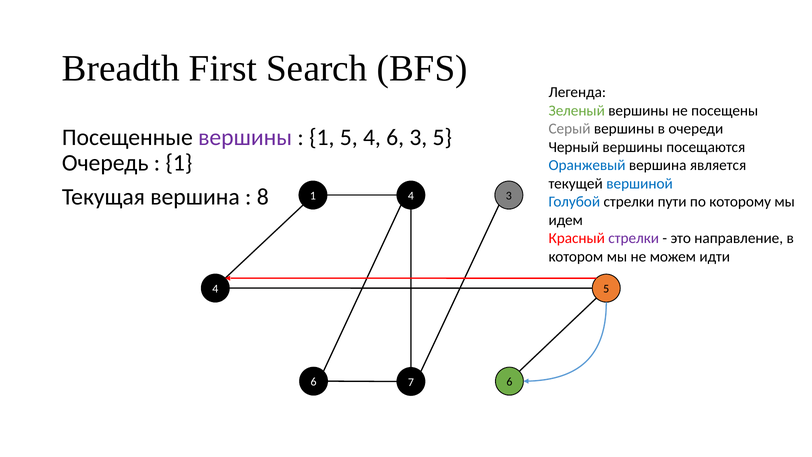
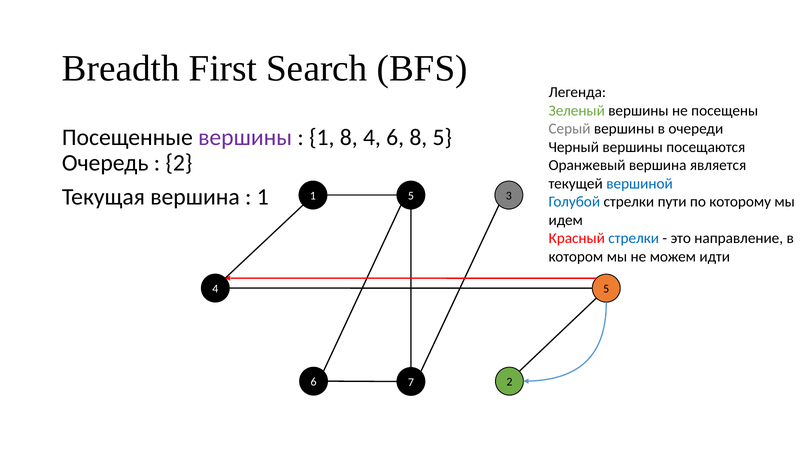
1 5: 5 -> 8
6 3: 3 -> 8
1 at (179, 163): 1 -> 2
Оранжевый colour: blue -> black
8 at (263, 197): 8 -> 1
1 4: 4 -> 5
стрелки at (634, 238) colour: purple -> blue
7 6: 6 -> 2
